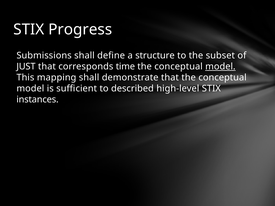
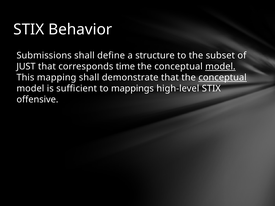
Progress: Progress -> Behavior
conceptual at (223, 78) underline: none -> present
described: described -> mappings
instances: instances -> offensive
